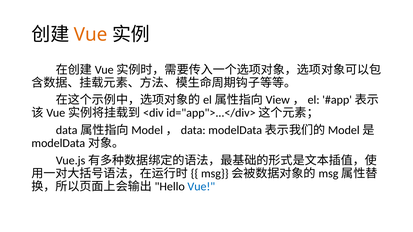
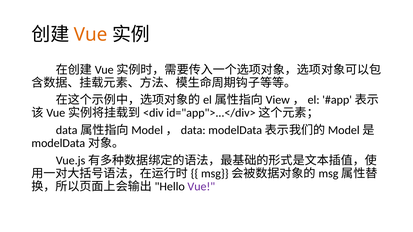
Vue at (201, 187) colour: blue -> purple
